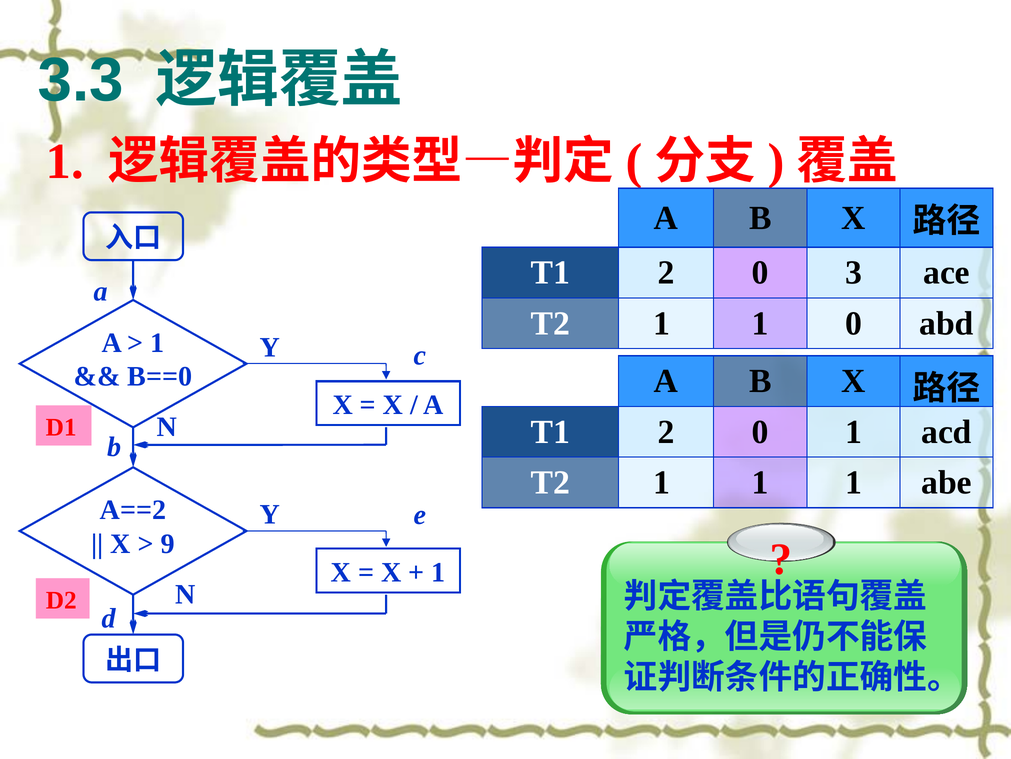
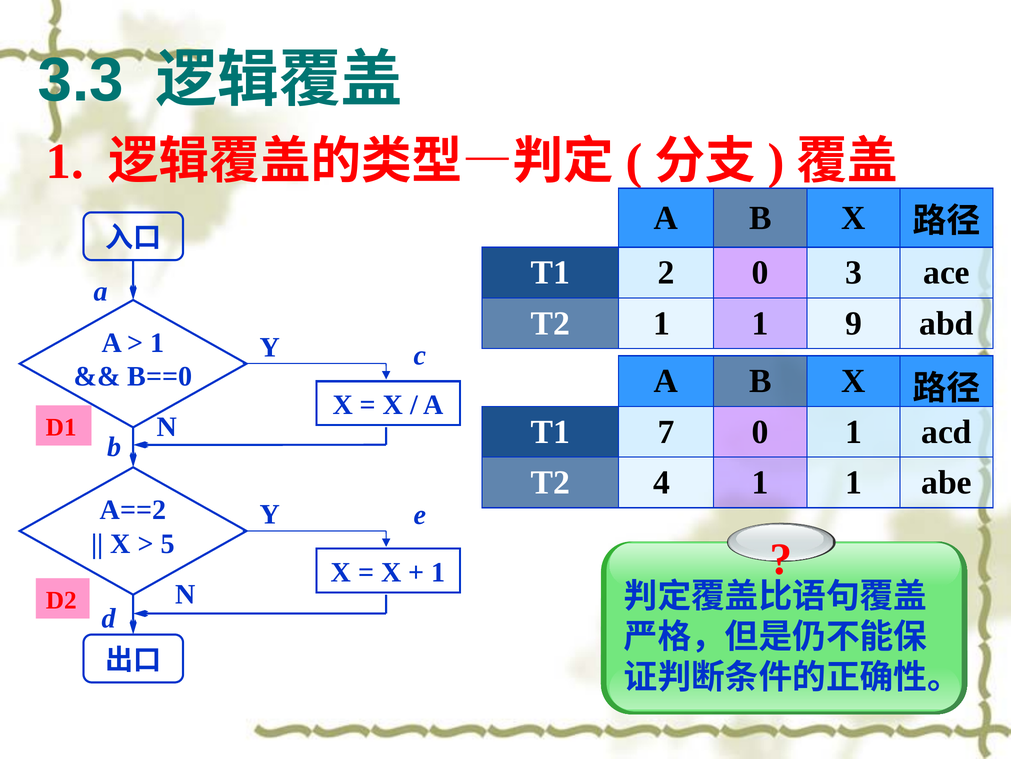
1 0: 0 -> 9
2 at (666, 432): 2 -> 7
1 at (662, 482): 1 -> 4
9: 9 -> 5
